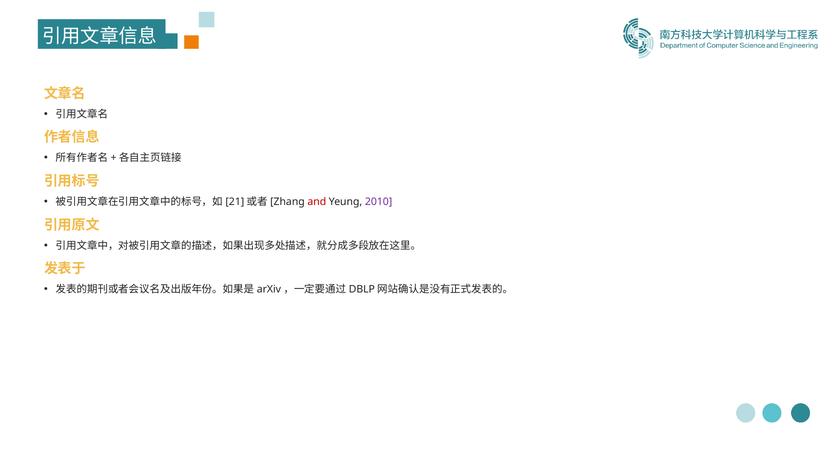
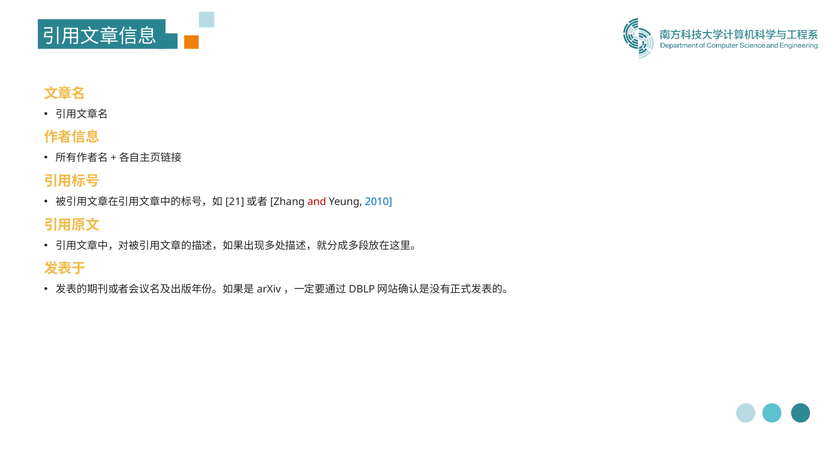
2010 colour: purple -> blue
